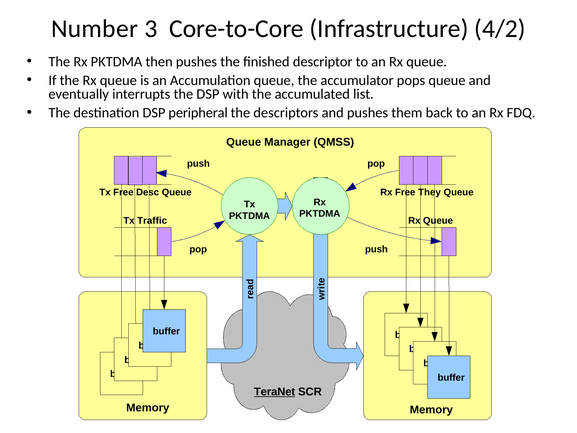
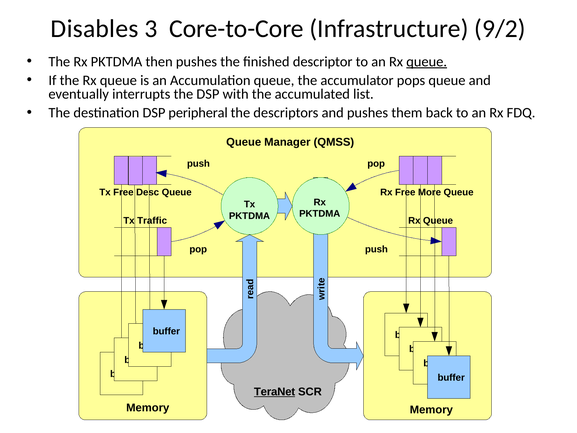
Number: Number -> Disables
4/2: 4/2 -> 9/2
queue at (427, 62) underline: none -> present
They: They -> More
